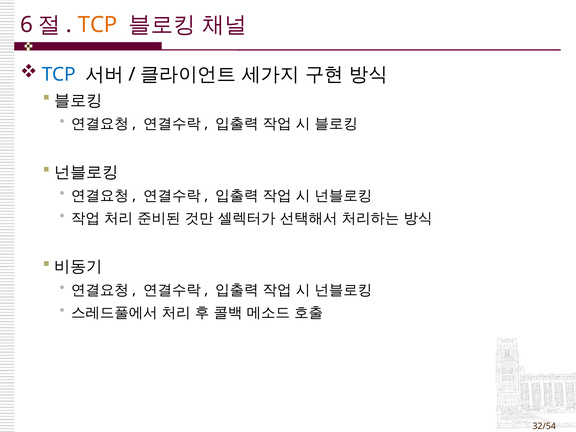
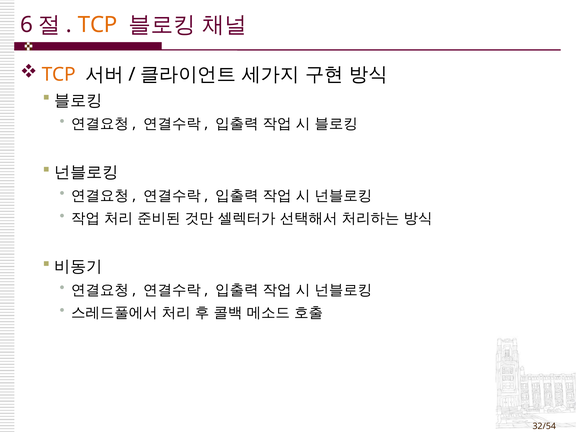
TCP at (59, 74) colour: blue -> orange
